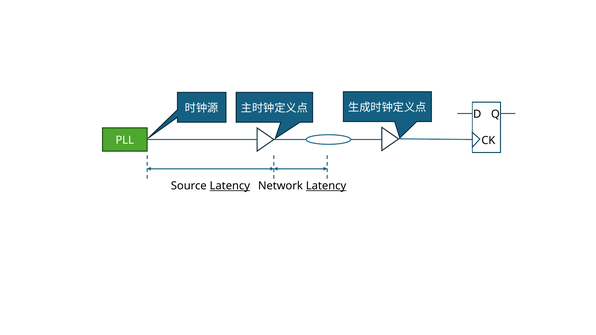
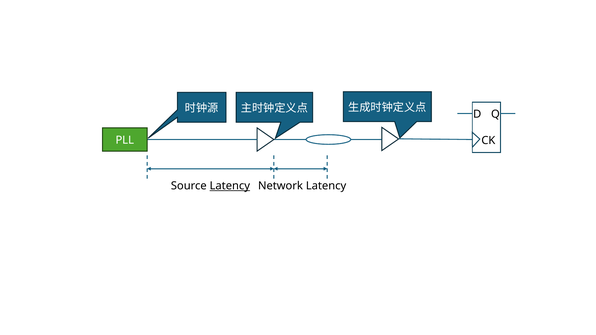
Latency at (326, 186) underline: present -> none
